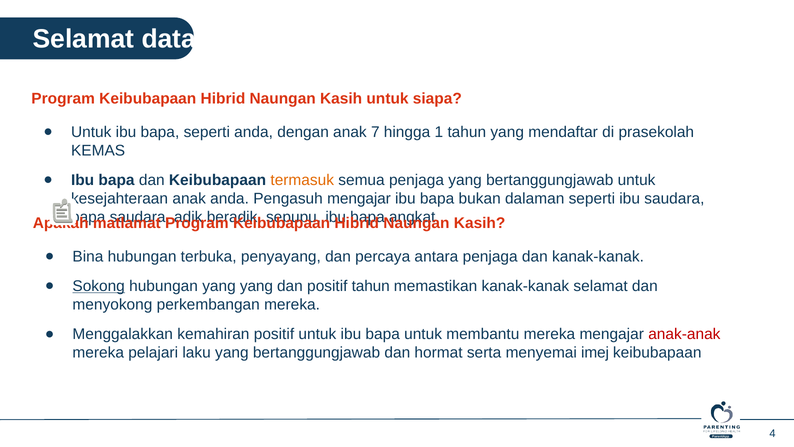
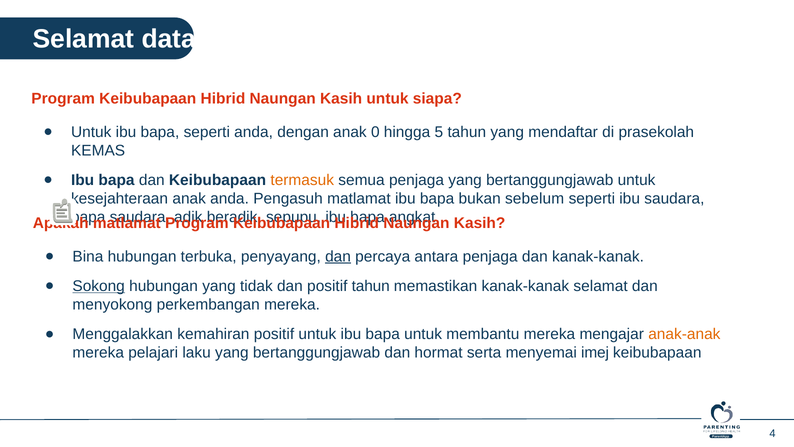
7: 7 -> 0
1: 1 -> 5
Pengasuh mengajar: mengajar -> matlamat
dalaman: dalaman -> sebelum
dan at (338, 256) underline: none -> present
yang yang: yang -> tidak
anak-anak colour: red -> orange
